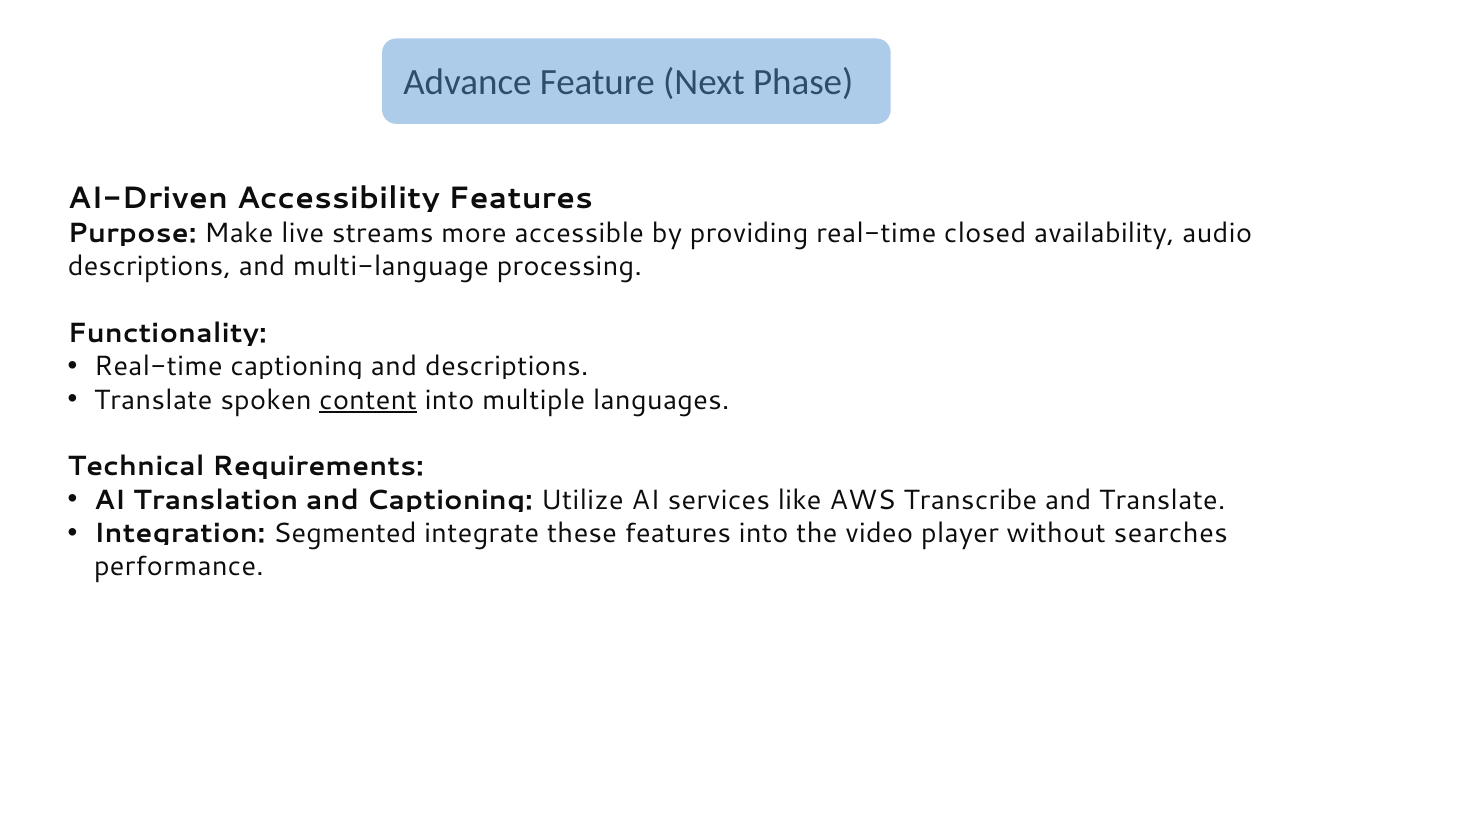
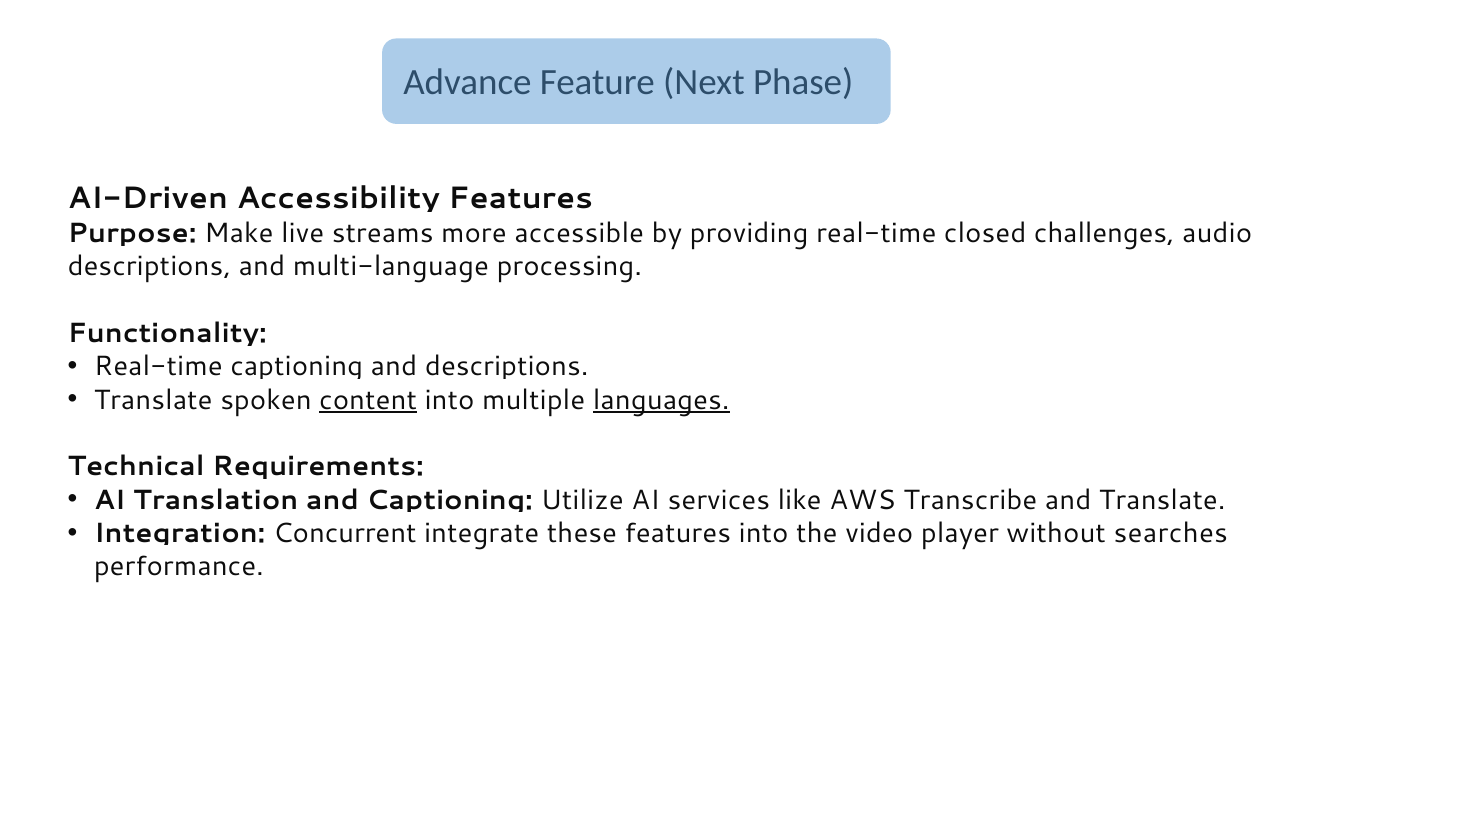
availability: availability -> challenges
languages underline: none -> present
Segmented: Segmented -> Concurrent
